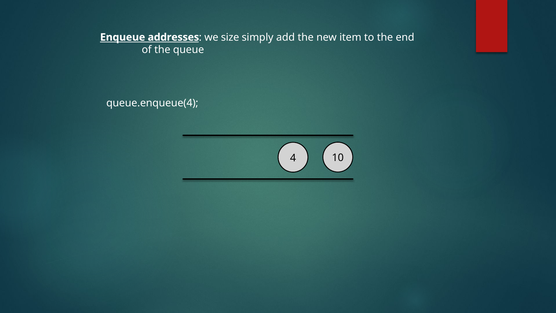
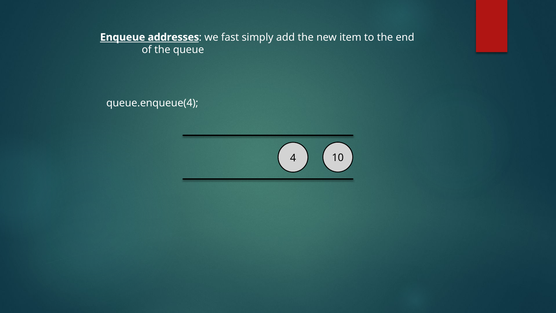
size: size -> fast
